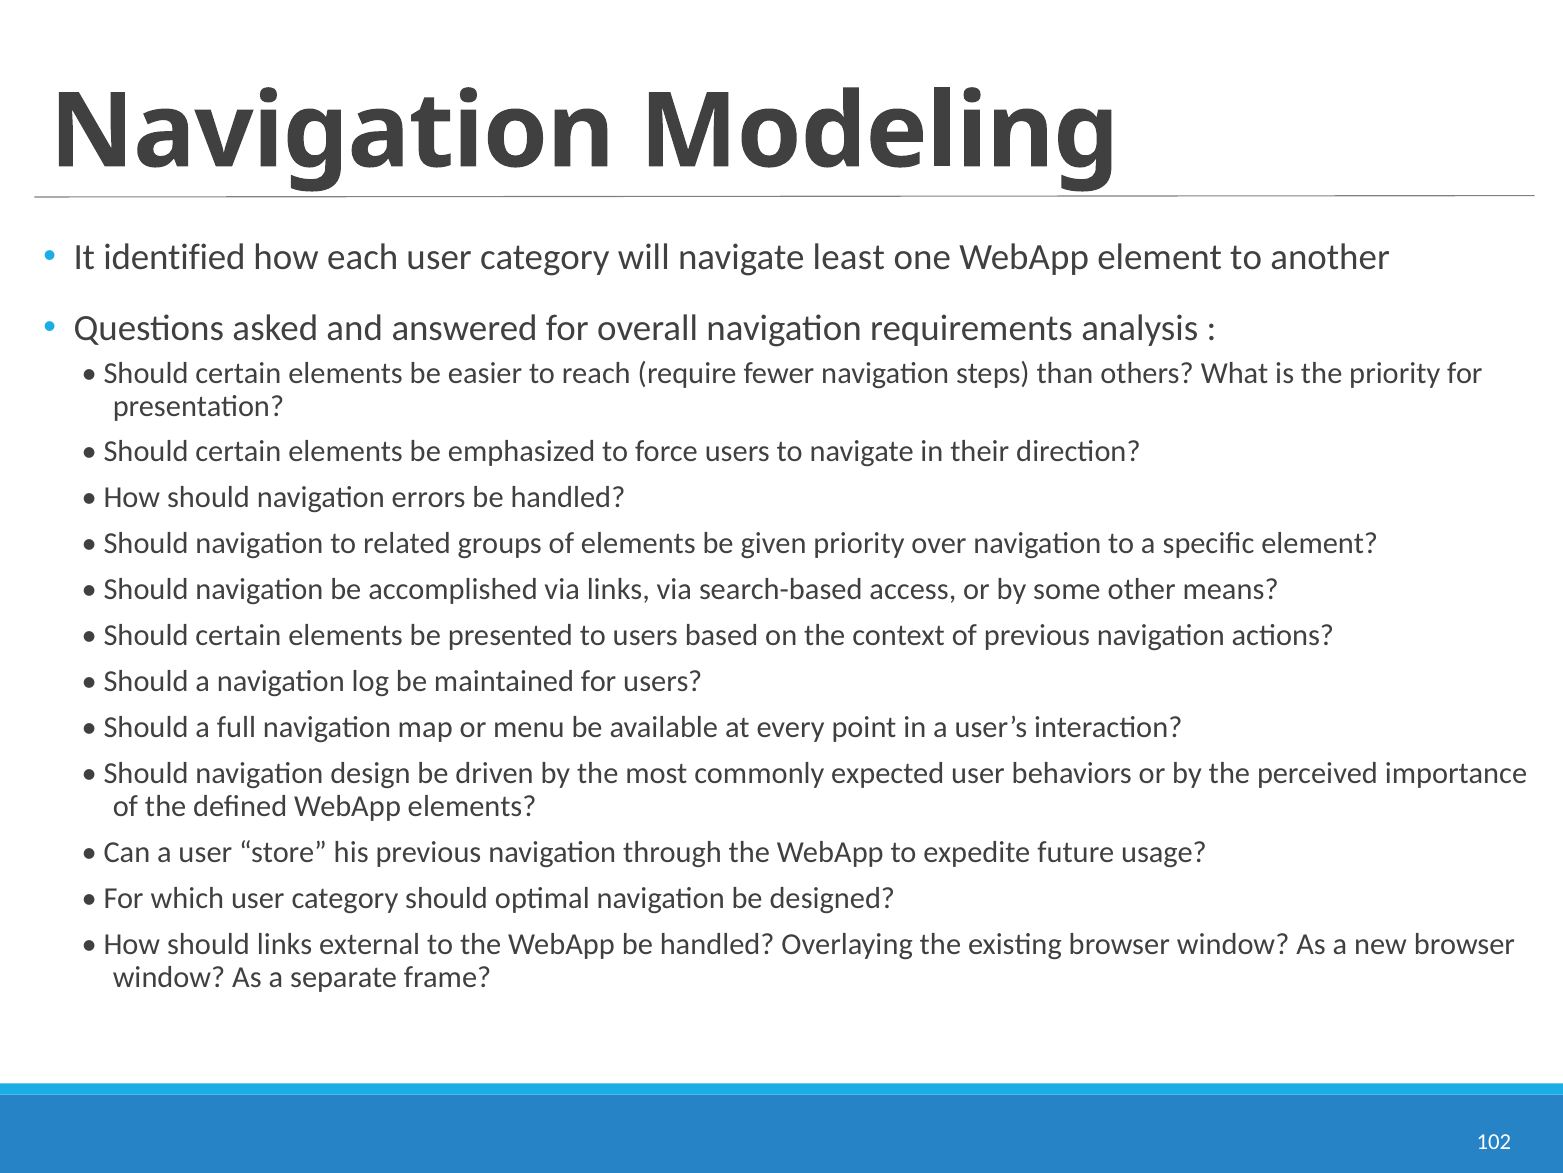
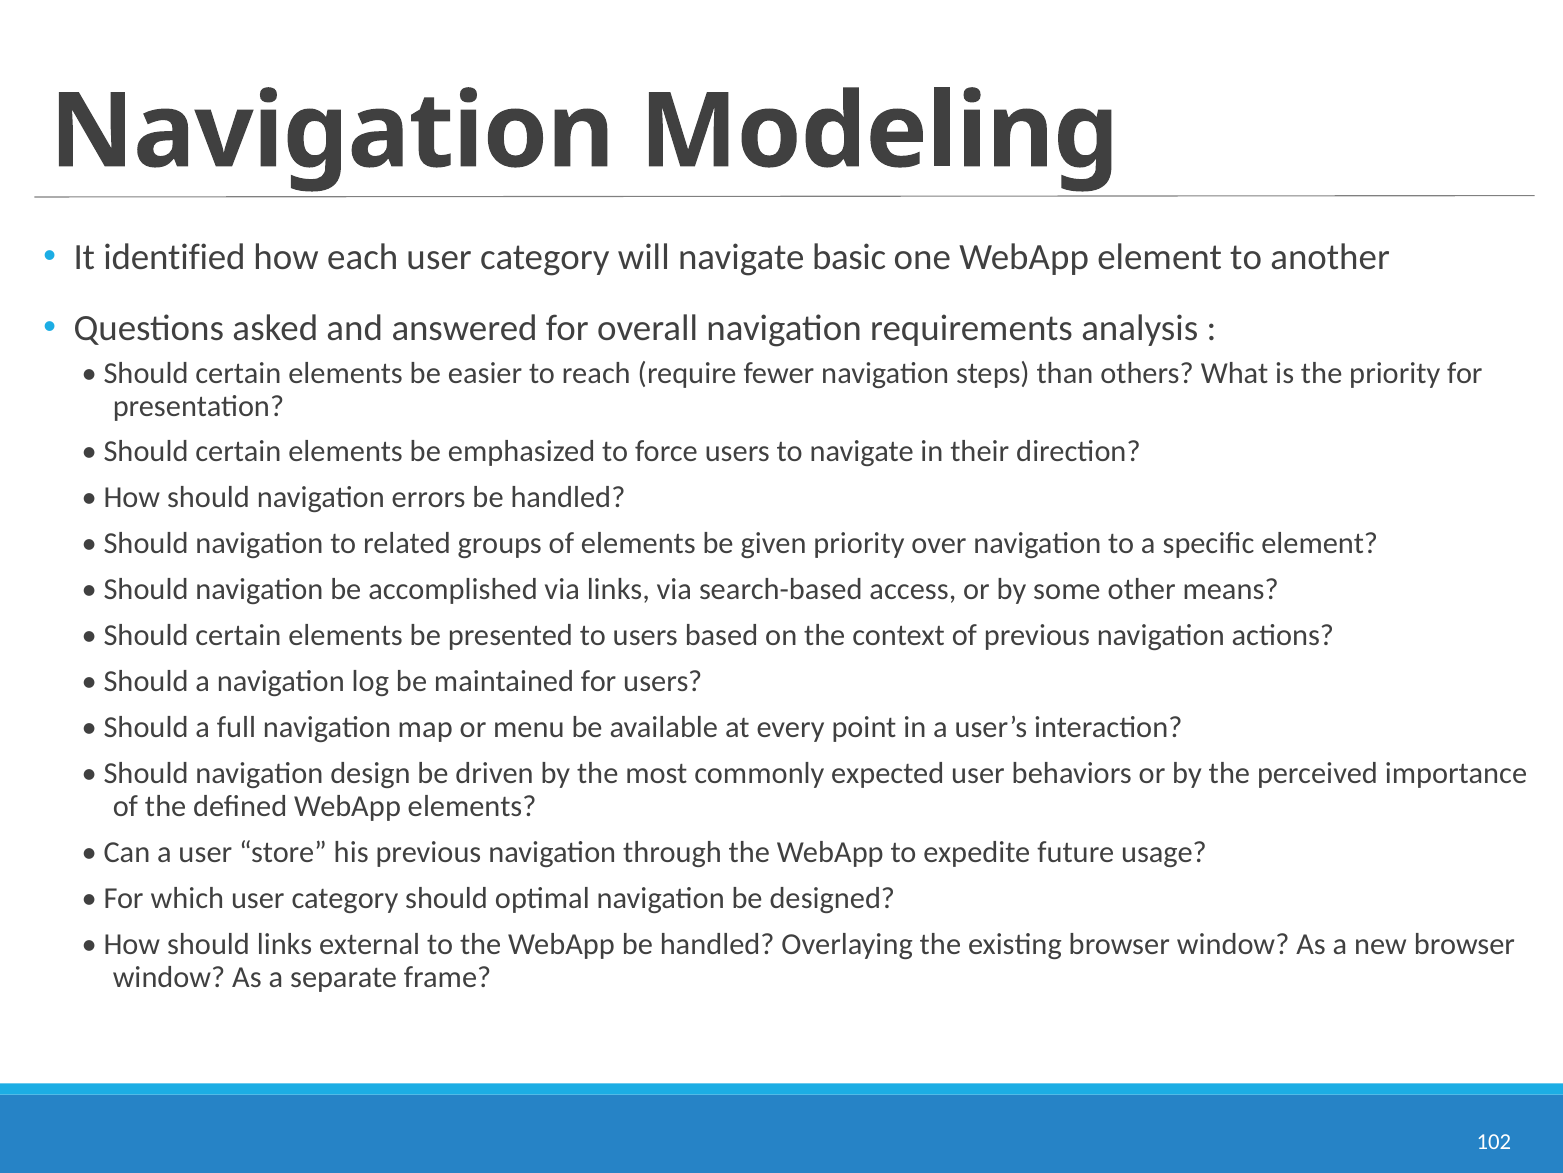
least: least -> basic
